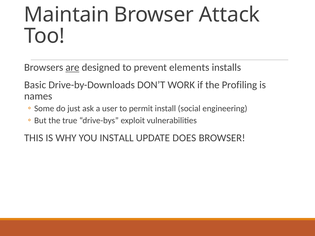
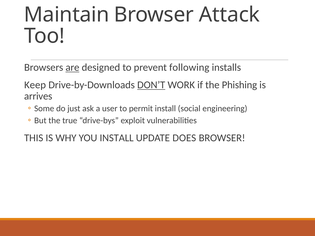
elements: elements -> following
Basic: Basic -> Keep
DON’T underline: none -> present
Profiling: Profiling -> Phishing
names: names -> arrives
